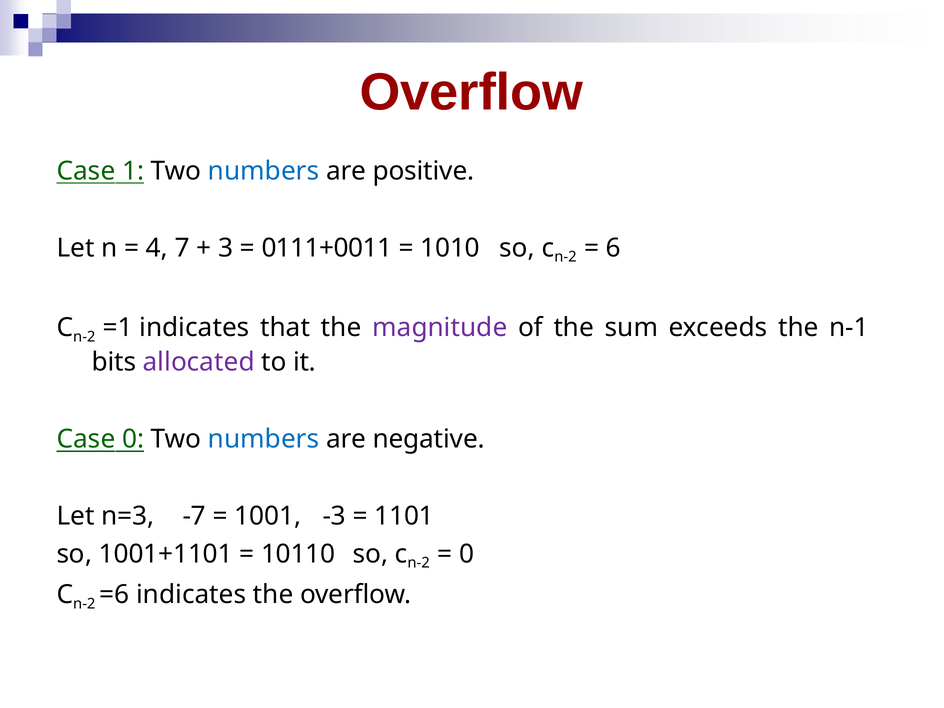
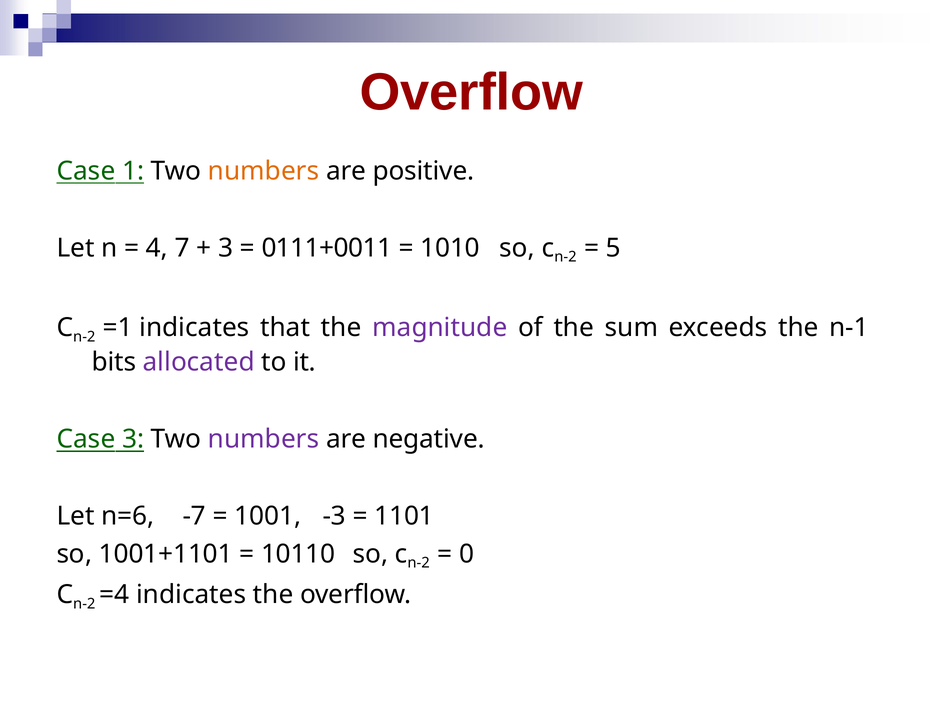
numbers at (264, 171) colour: blue -> orange
6: 6 -> 5
Case 0: 0 -> 3
numbers at (264, 439) colour: blue -> purple
n=3: n=3 -> n=6
=6: =6 -> =4
